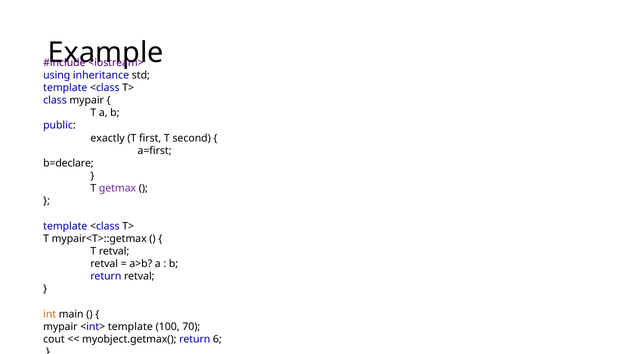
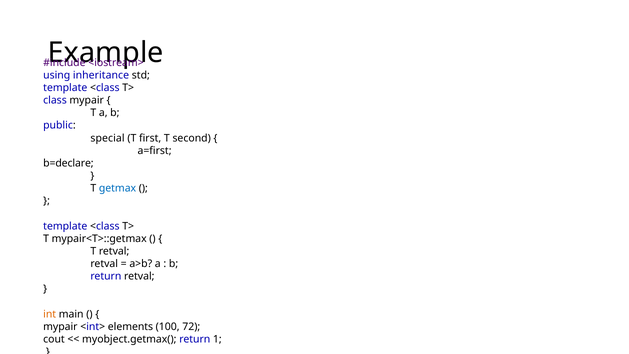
exactly: exactly -> special
getmax colour: purple -> blue
<int> template: template -> elements
70: 70 -> 72
6: 6 -> 1
